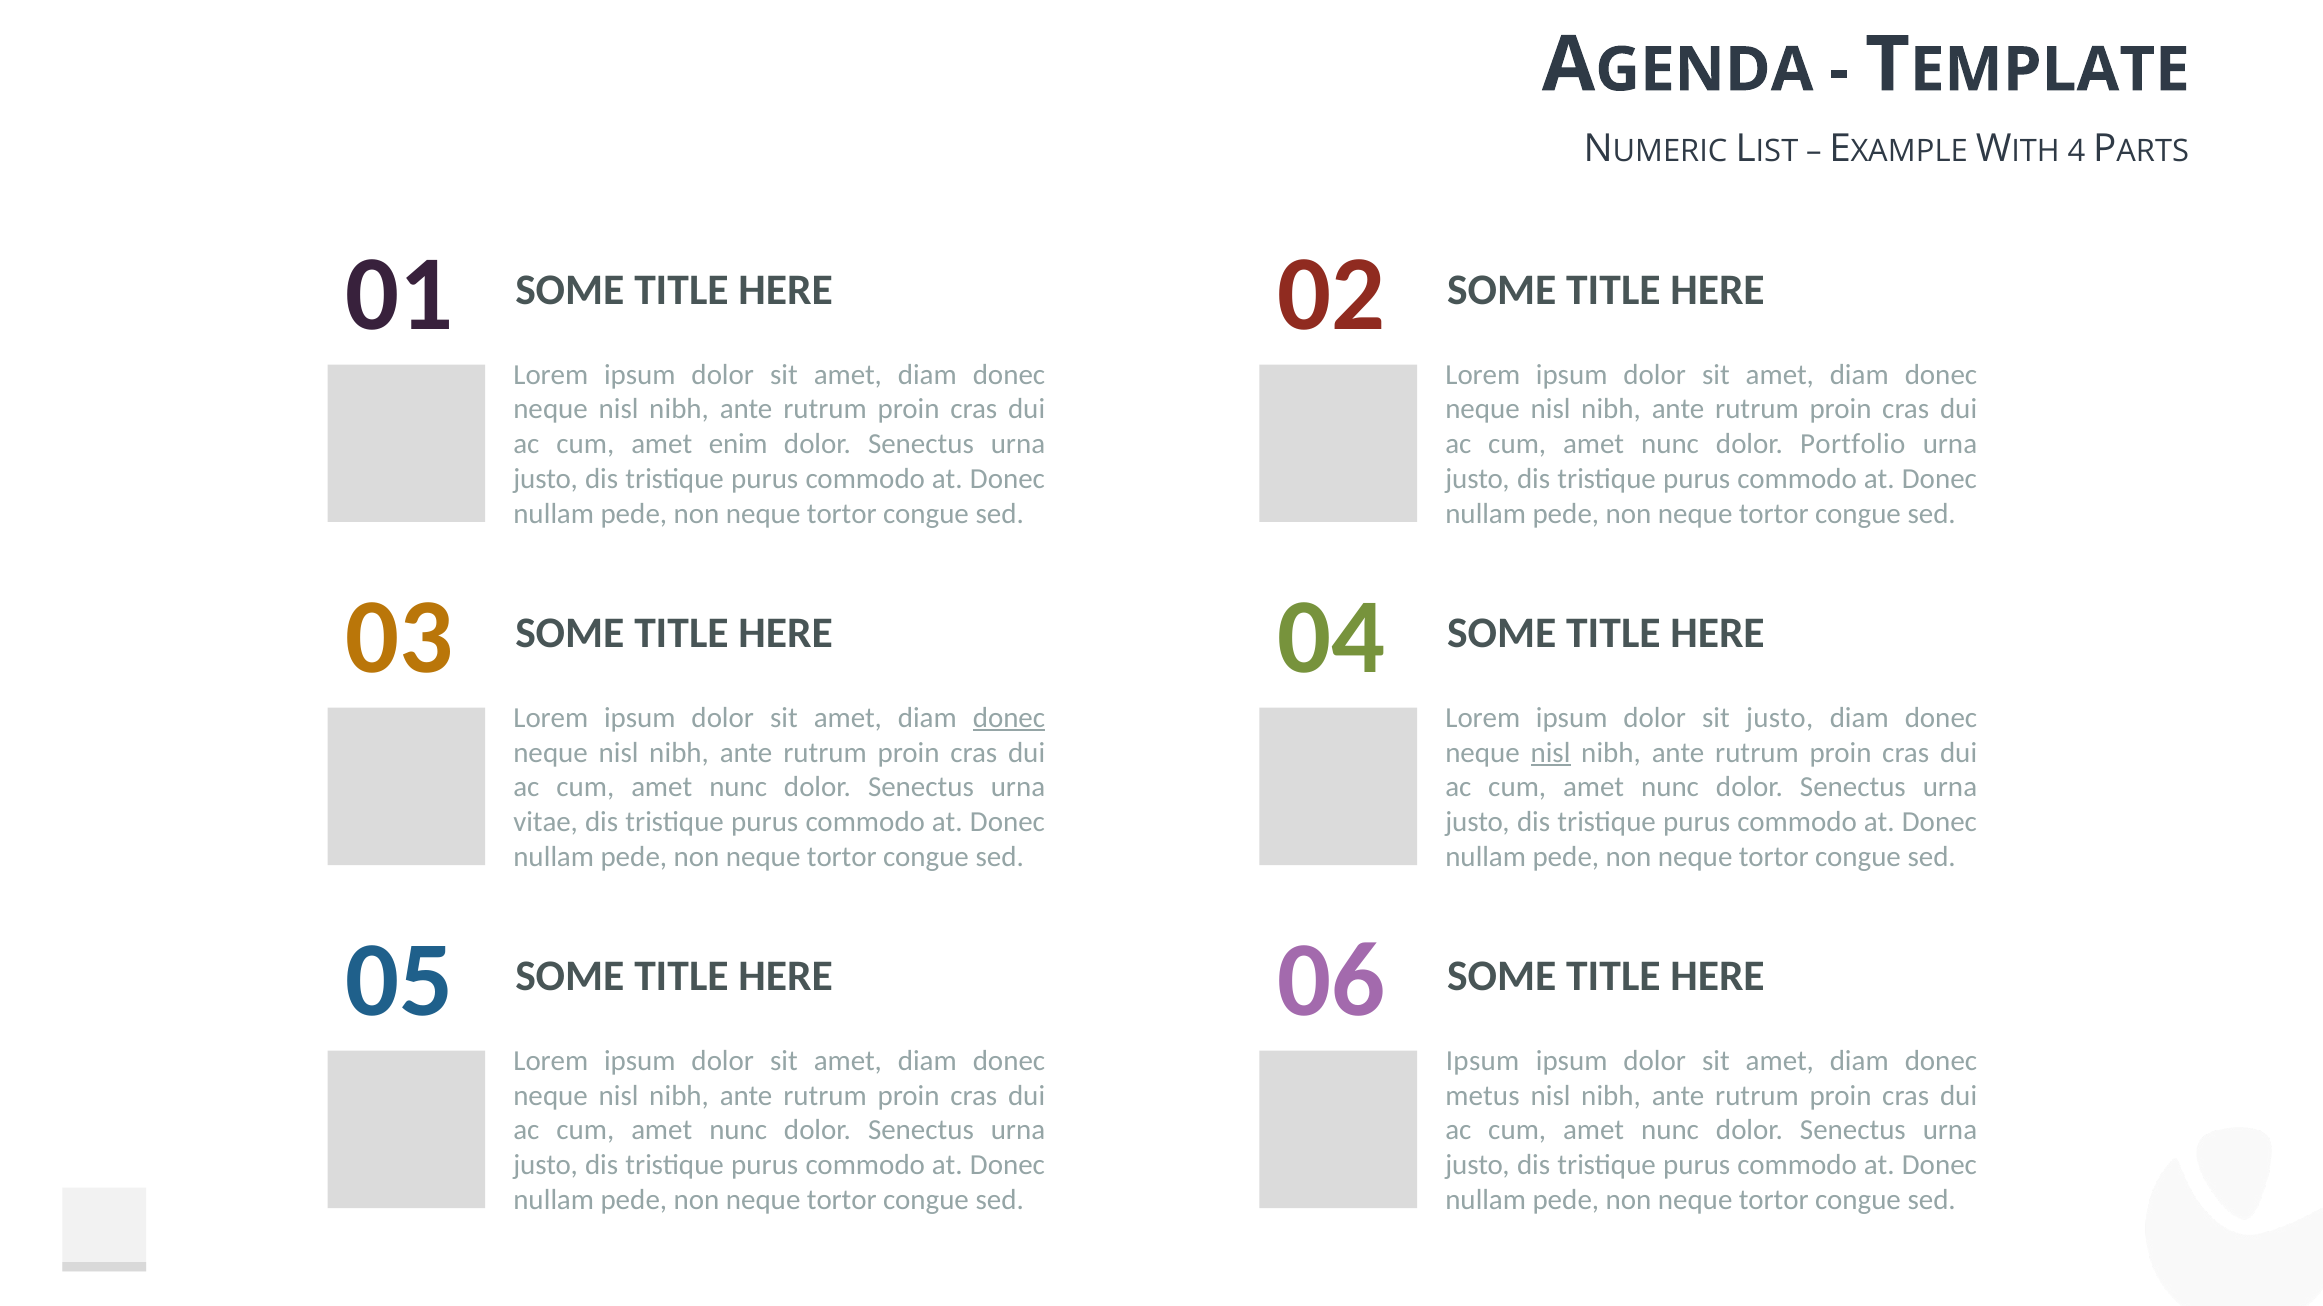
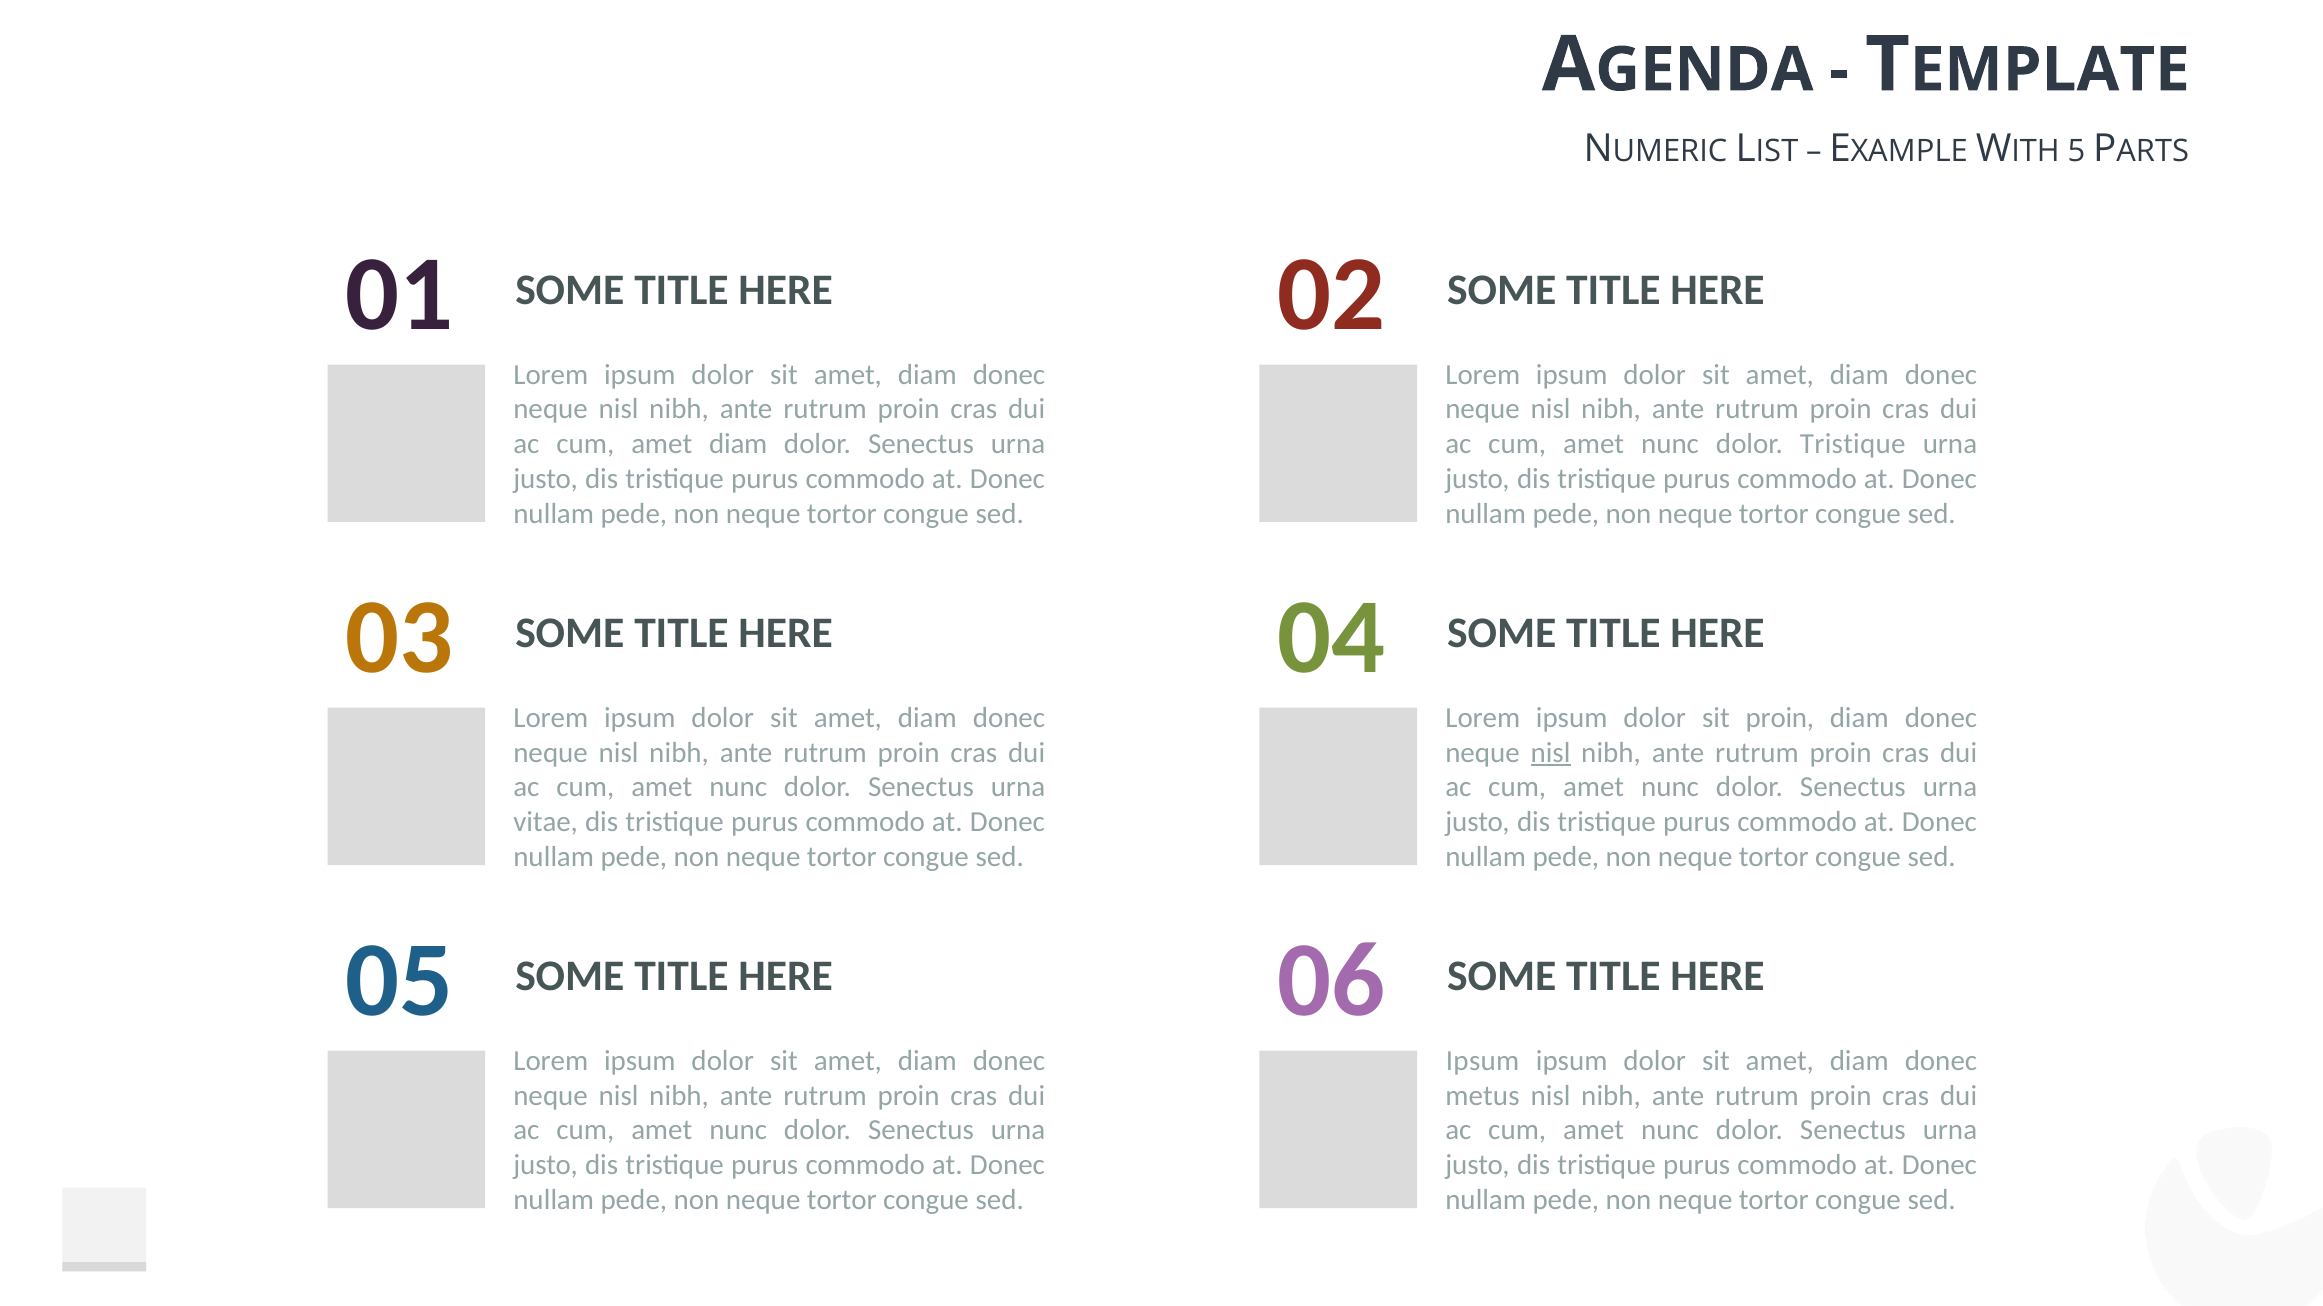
4: 4 -> 5
cum amet enim: enim -> diam
dolor Portfolio: Portfolio -> Tristique
donec at (1009, 718) underline: present -> none
sit justo: justo -> proin
